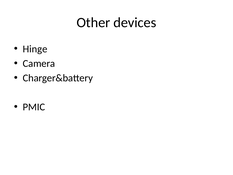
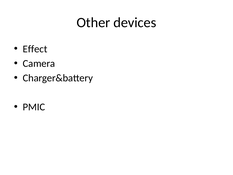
Hinge: Hinge -> Effect
